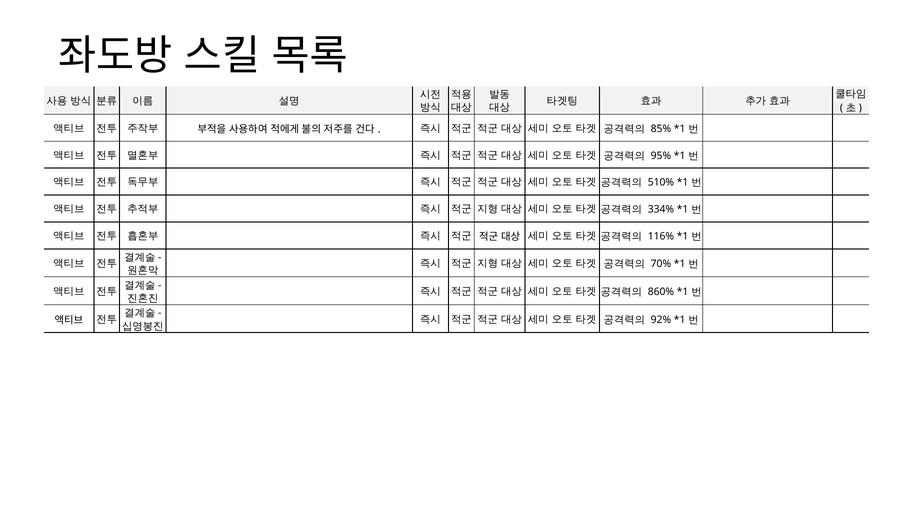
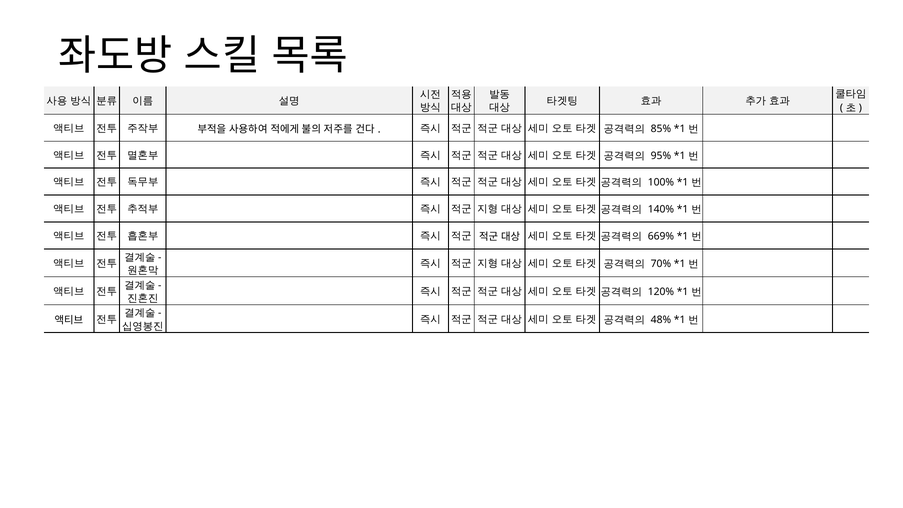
510%: 510% -> 100%
334%: 334% -> 140%
116%: 116% -> 669%
860%: 860% -> 120%
92%: 92% -> 48%
